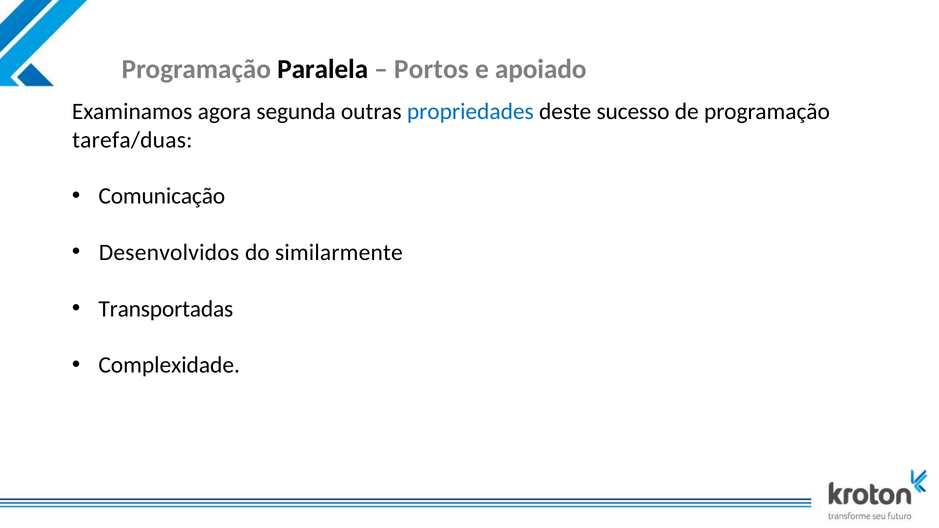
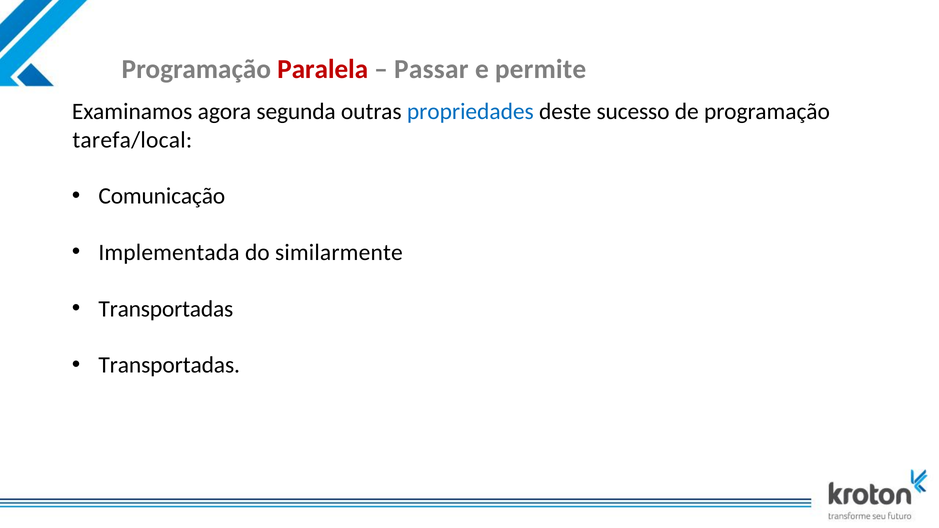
Paralela colour: black -> red
Portos: Portos -> Passar
apoiado: apoiado -> permite
tarefa/duas: tarefa/duas -> tarefa/local
Desenvolvidos: Desenvolvidos -> Implementada
Complexidade at (169, 365): Complexidade -> Transportadas
